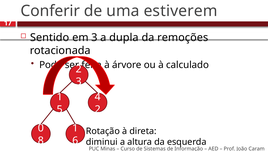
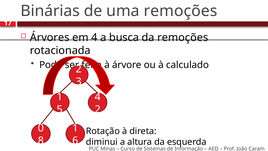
Conferir: Conferir -> Binárias
uma estiverem: estiverem -> remoções
Sentido: Sentido -> Árvores
em 3: 3 -> 4
dupla: dupla -> busca
